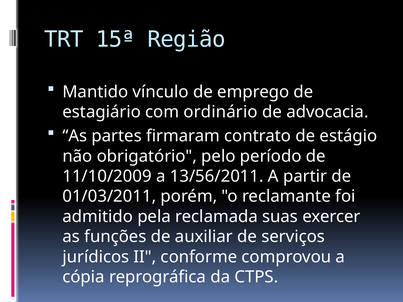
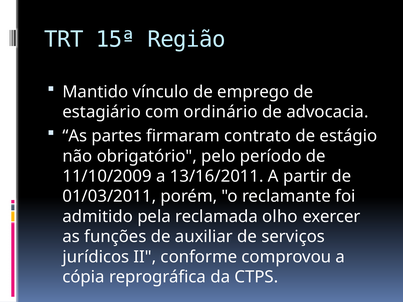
13/56/2011: 13/56/2011 -> 13/16/2011
suas: suas -> olho
